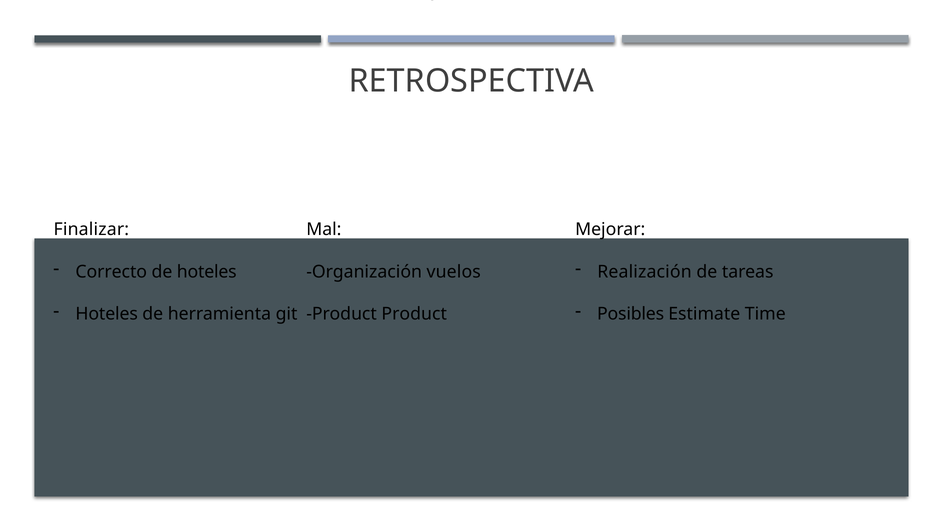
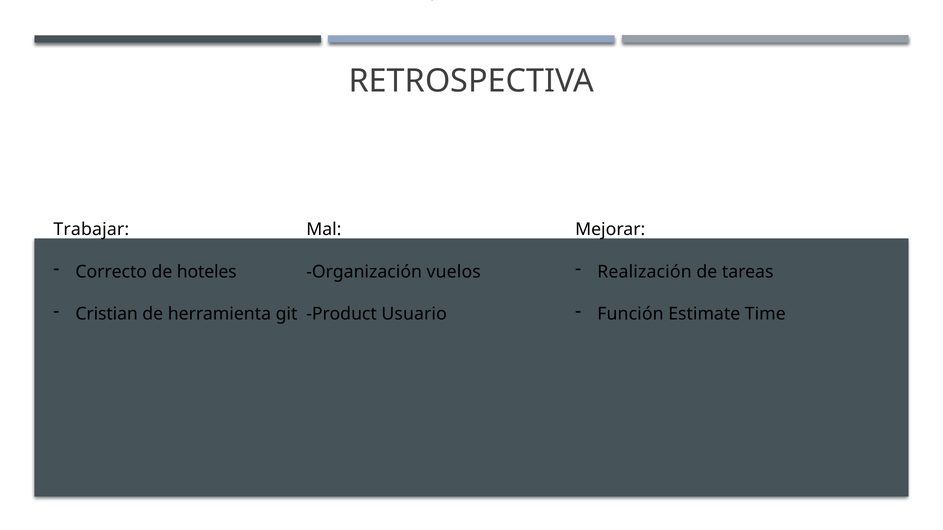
Finalizar: Finalizar -> Trabajar
Hoteles at (107, 314): Hoteles -> Cristian
Posibles: Posibles -> Función
Product Product: Product -> Usuario
